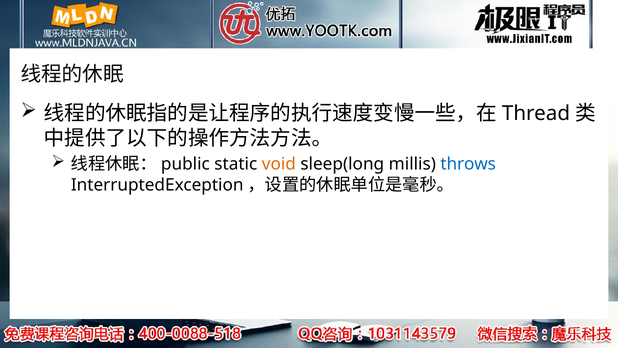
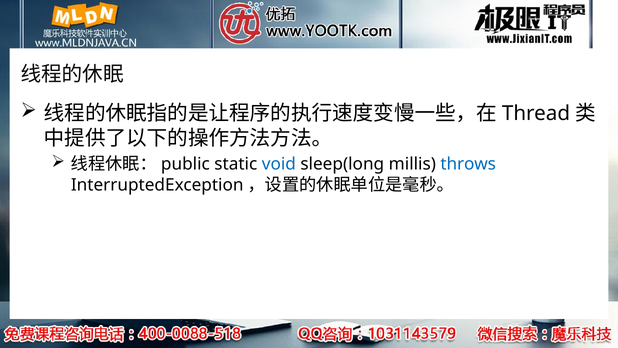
void colour: orange -> blue
